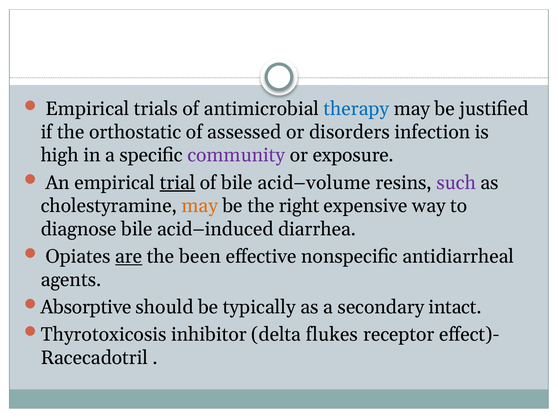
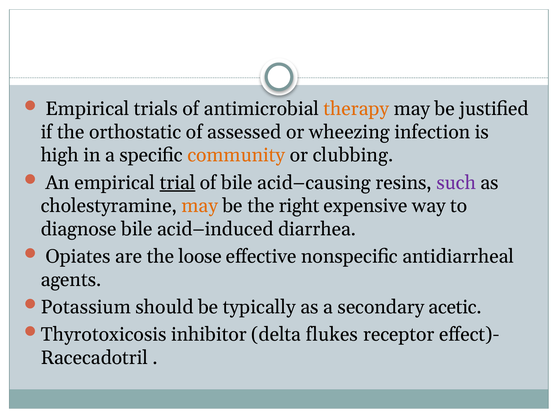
therapy colour: blue -> orange
disorders: disorders -> wheezing
community colour: purple -> orange
exposure: exposure -> clubbing
acid–volume: acid–volume -> acid–causing
are underline: present -> none
been: been -> loose
Absorptive: Absorptive -> Potassium
intact: intact -> acetic
